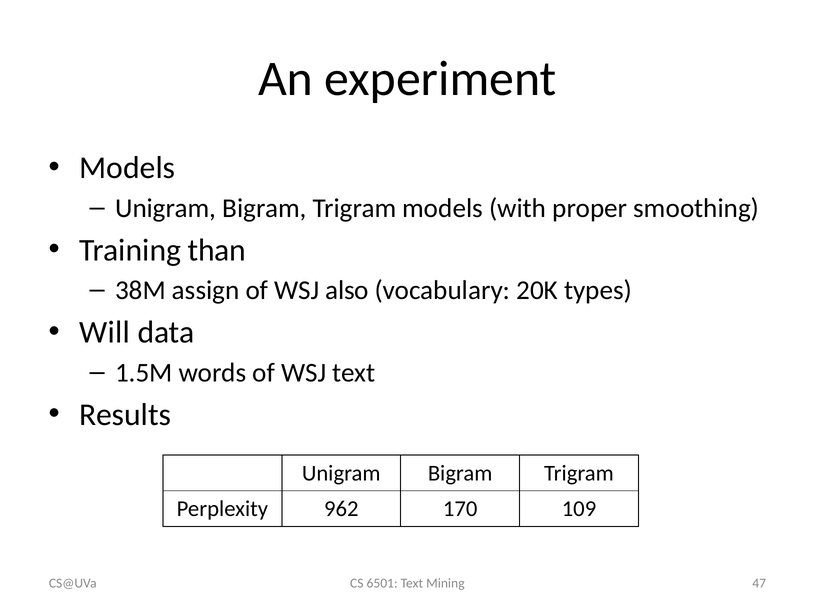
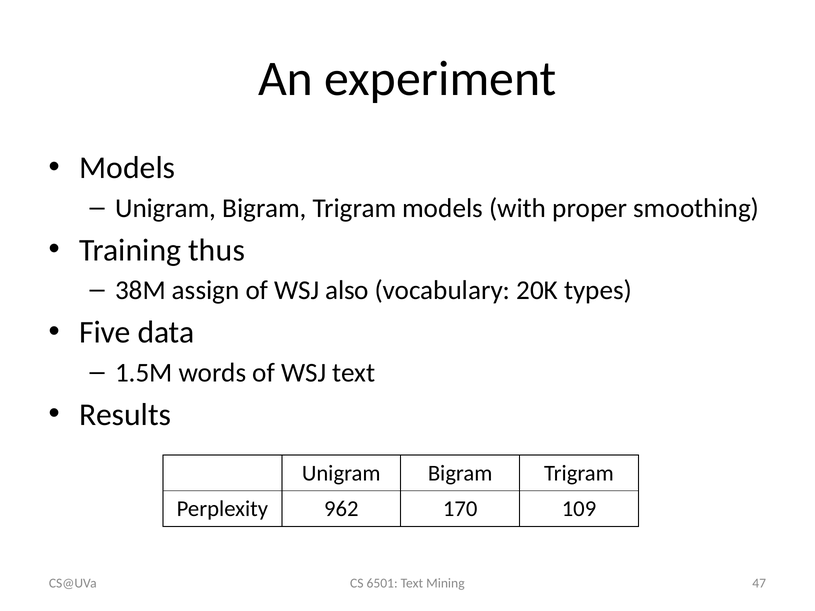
than: than -> thus
Will: Will -> Five
